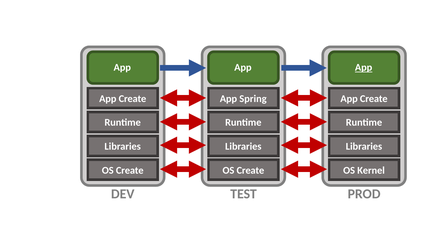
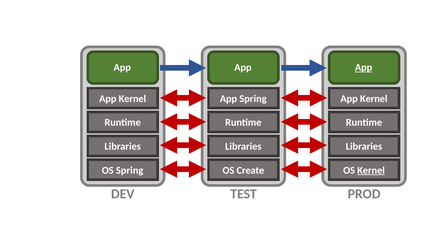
Create at (132, 99): Create -> Kernel
Create at (374, 99): Create -> Kernel
Create at (130, 170): Create -> Spring
Kernel at (371, 170) underline: none -> present
